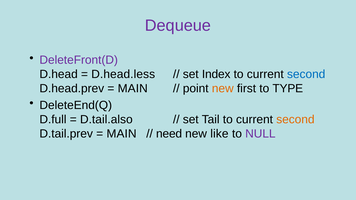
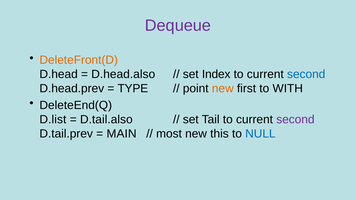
DeleteFront(D colour: purple -> orange
D.head.less: D.head.less -> D.head.also
MAIN at (133, 89): MAIN -> TYPE
TYPE: TYPE -> WITH
D.full: D.full -> D.list
second at (295, 120) colour: orange -> purple
need: need -> most
like: like -> this
NULL colour: purple -> blue
